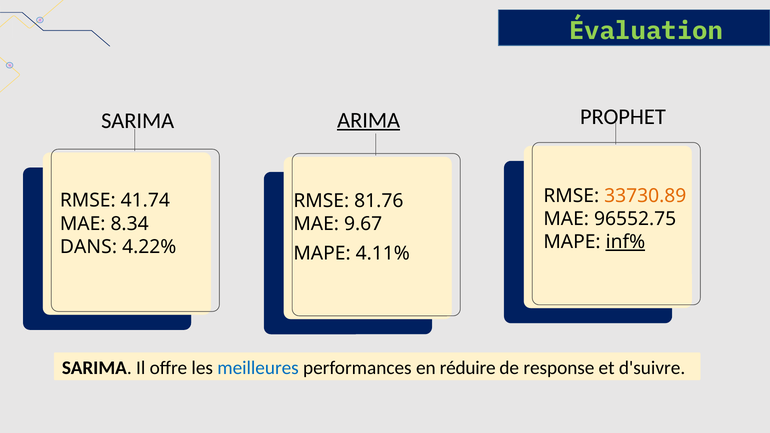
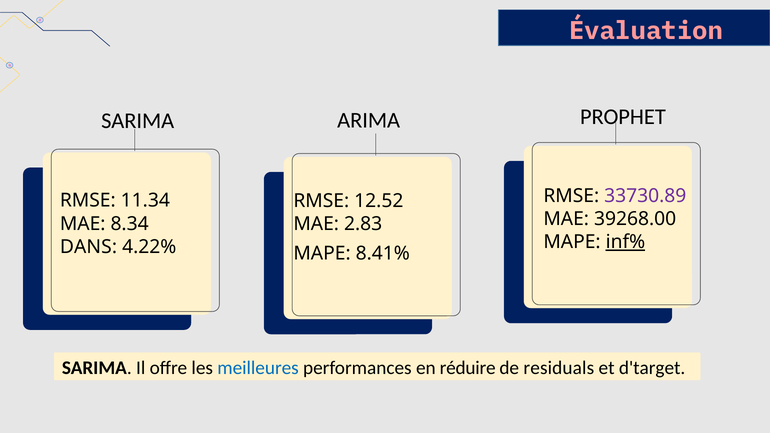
Évaluation colour: light green -> pink
ARIMA underline: present -> none
33730.89 colour: orange -> purple
41.74: 41.74 -> 11.34
81.76: 81.76 -> 12.52
96552.75: 96552.75 -> 39268.00
9.67: 9.67 -> 2.83
4.11%: 4.11% -> 8.41%
response: response -> residuals
d'suivre: d'suivre -> d'target
